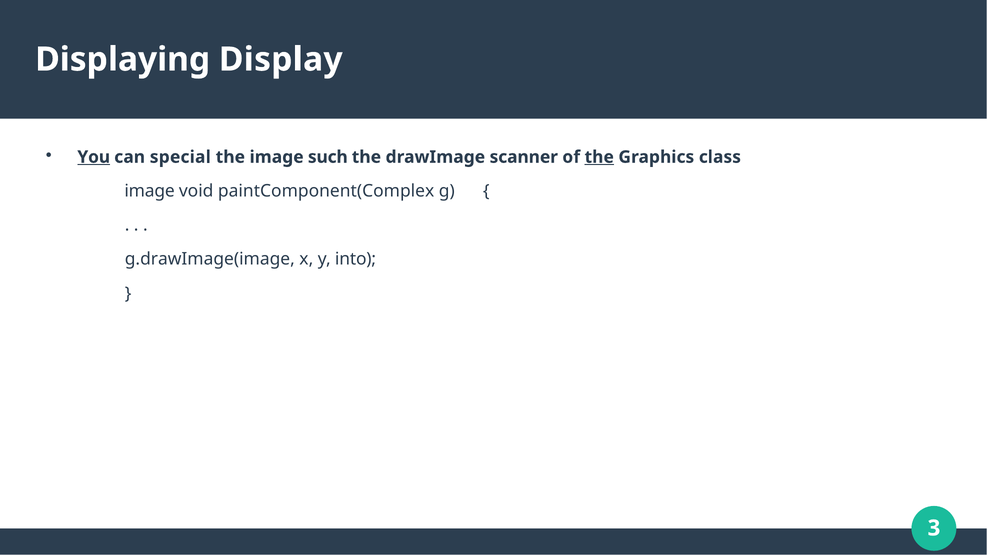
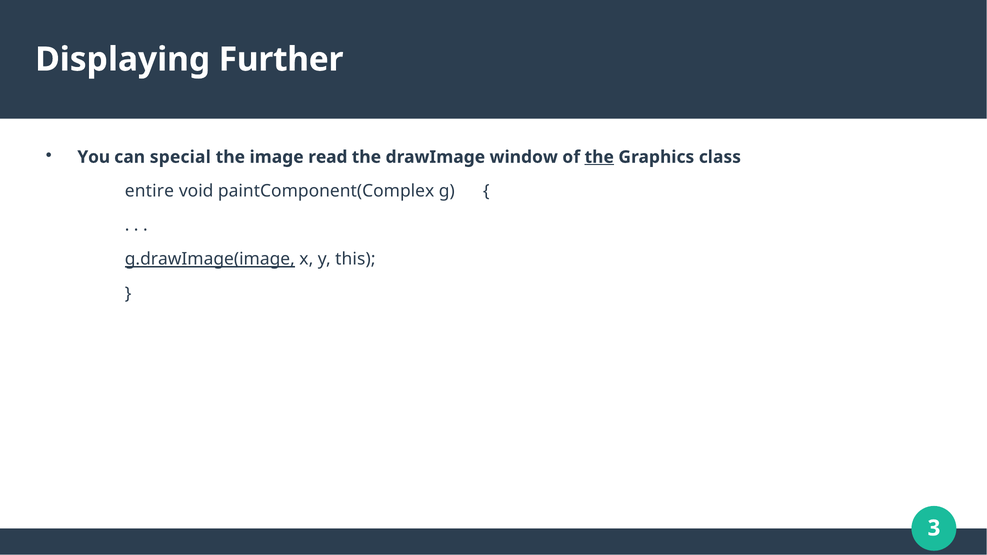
Display: Display -> Further
You underline: present -> none
such: such -> read
scanner: scanner -> window
image at (150, 191): image -> entire
g.drawImage(image underline: none -> present
into: into -> this
